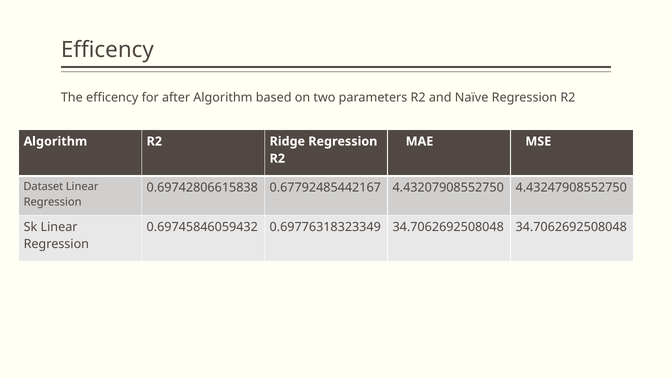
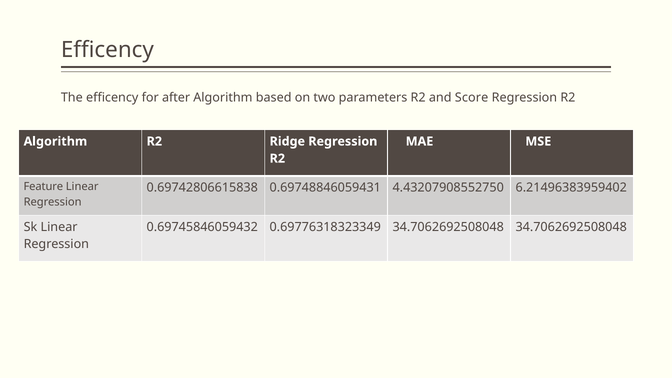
Naïve: Naïve -> Score
Dataset: Dataset -> Feature
0.67792485442167: 0.67792485442167 -> 0.69748846059431
4.43247908552750: 4.43247908552750 -> 6.21496383959402
